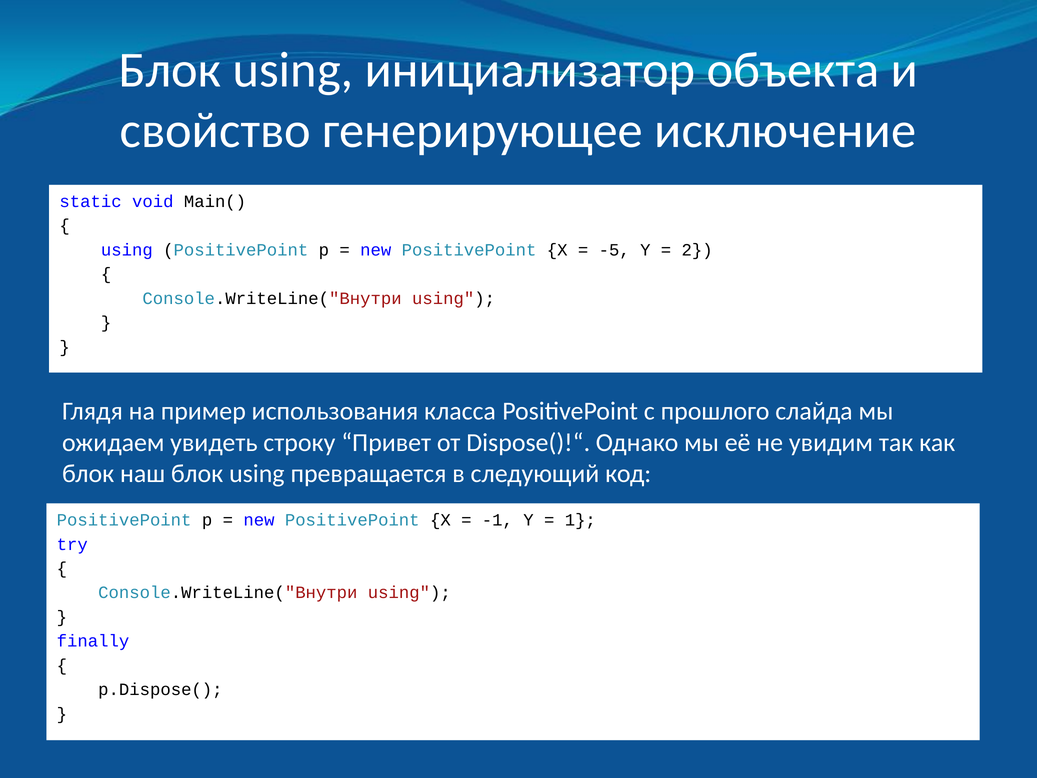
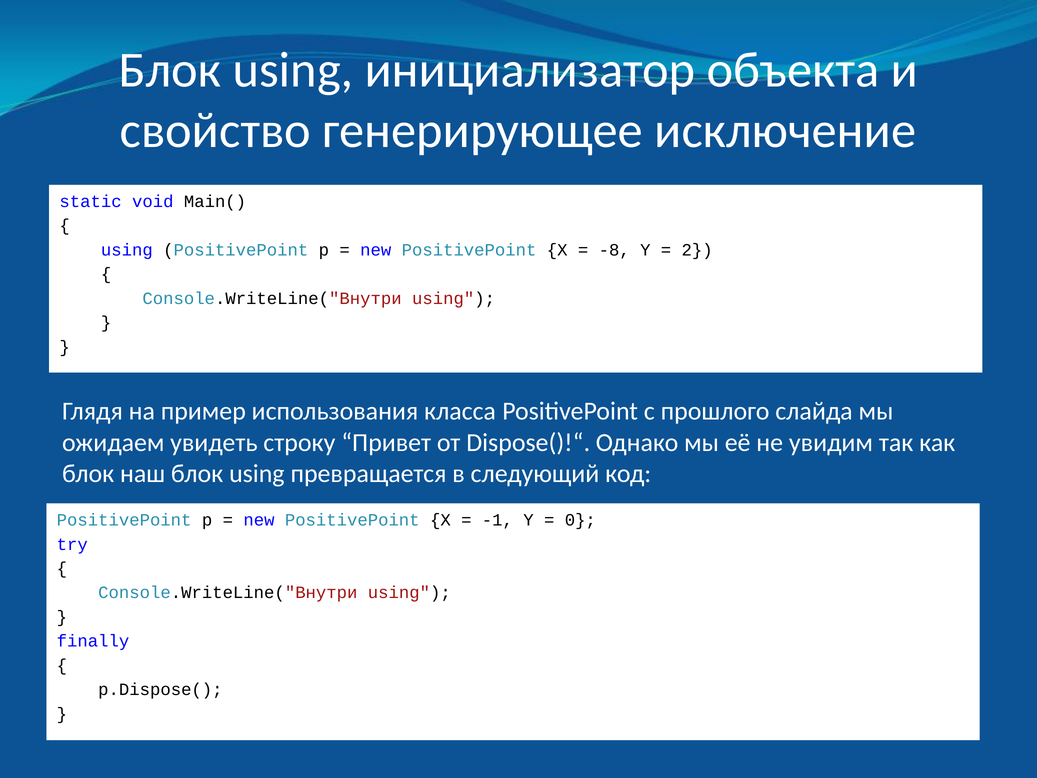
-5: -5 -> -8
1: 1 -> 0
